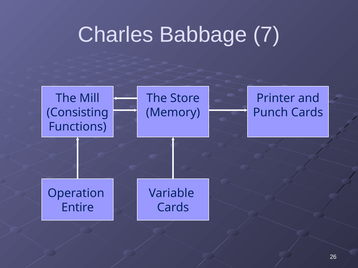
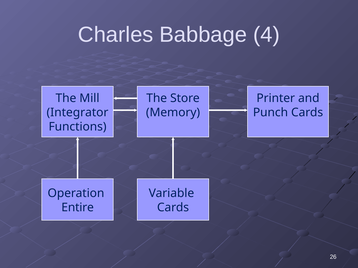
7: 7 -> 4
Consisting: Consisting -> Integrator
